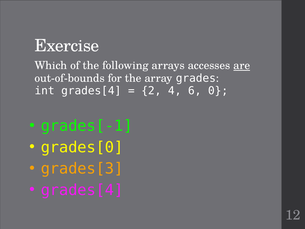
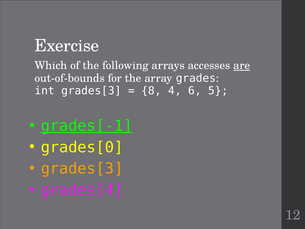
int grades[4: grades[4 -> grades[3
2: 2 -> 8
0: 0 -> 5
grades[-1 underline: none -> present
